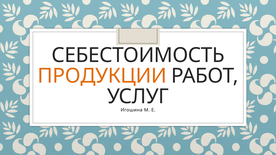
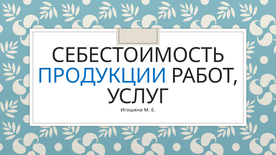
ПРОДУКЦИИ colour: orange -> blue
